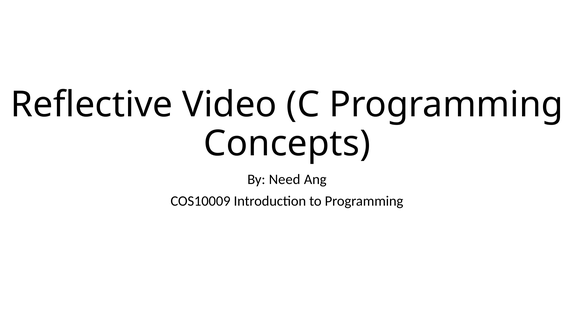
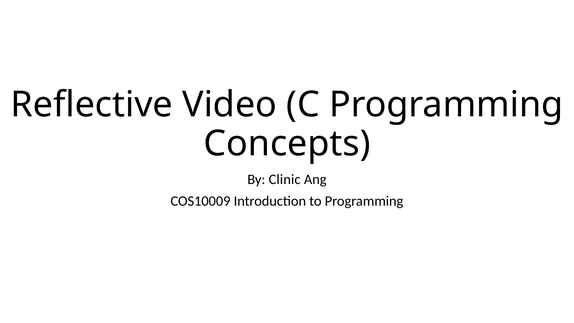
Need: Need -> Clinic
